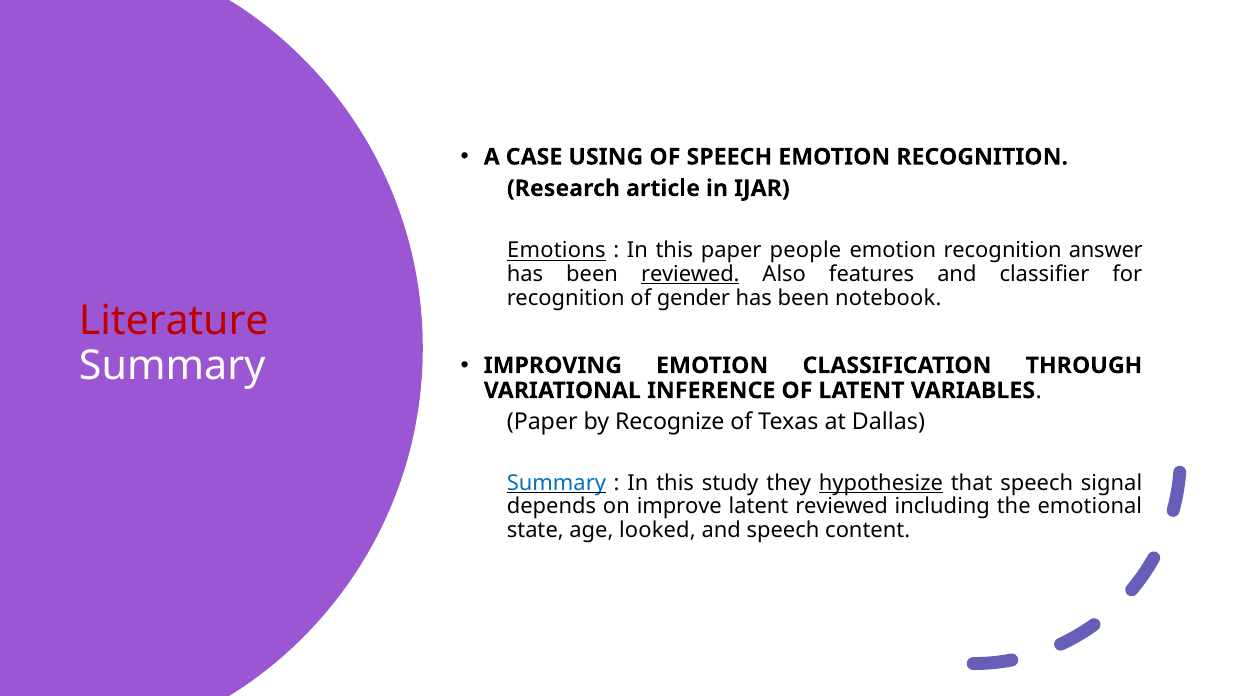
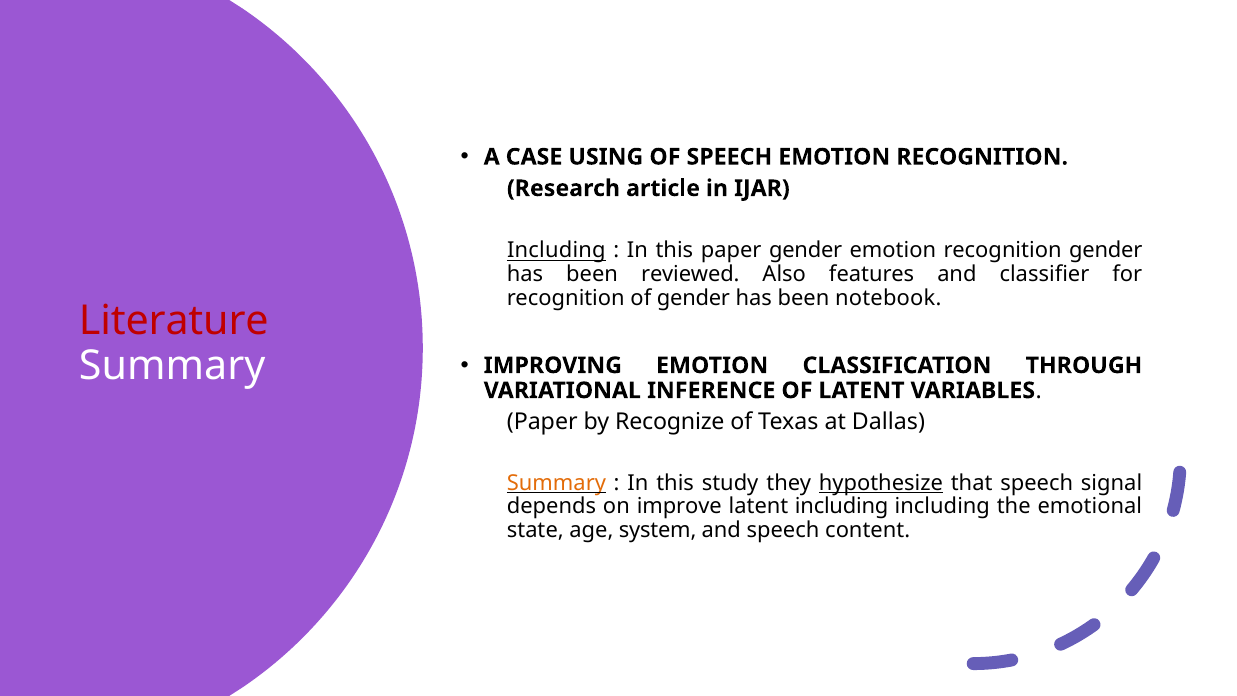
Emotions at (556, 251): Emotions -> Including
paper people: people -> gender
recognition answer: answer -> gender
reviewed at (690, 274) underline: present -> none
Summary at (556, 483) colour: blue -> orange
latent reviewed: reviewed -> including
looked: looked -> system
